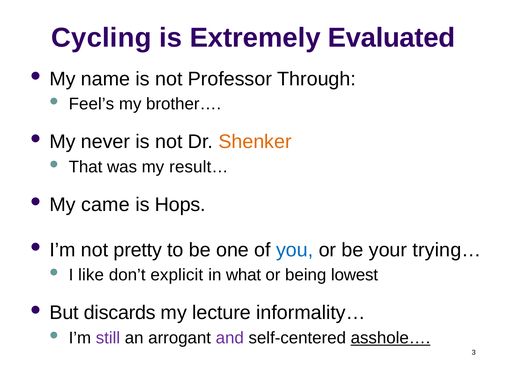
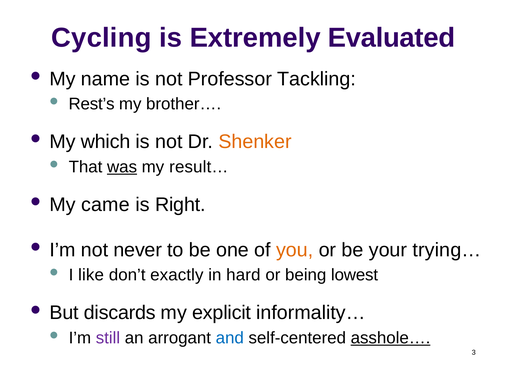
Through: Through -> Tackling
Feel’s: Feel’s -> Rest’s
never: never -> which
was underline: none -> present
Hops: Hops -> Right
pretty: pretty -> never
you colour: blue -> orange
explicit: explicit -> exactly
what: what -> hard
lecture: lecture -> explicit
and colour: purple -> blue
